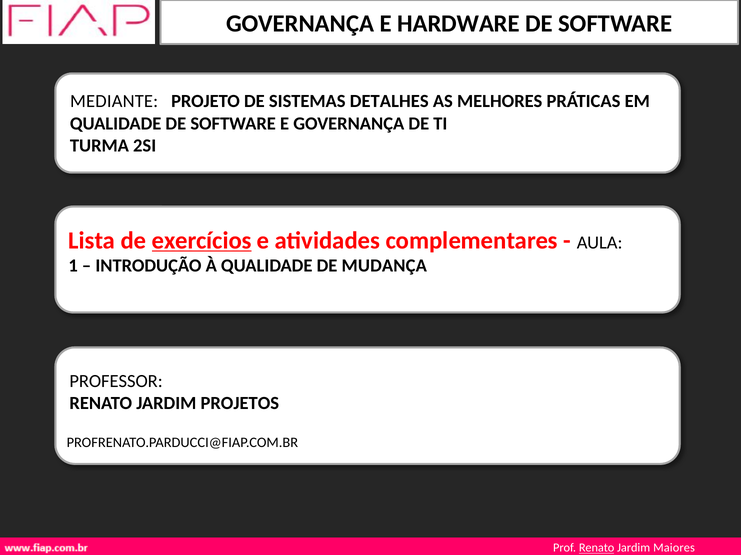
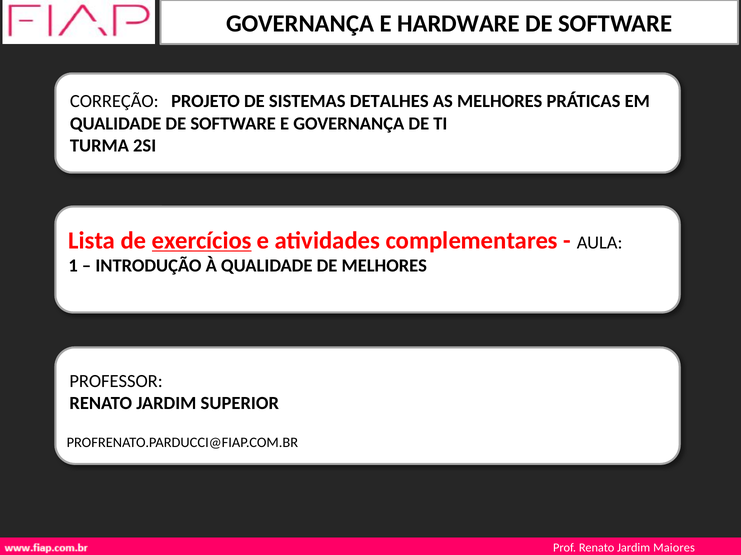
MEDIANTE: MEDIANTE -> CORREÇÃO
DE MUDANÇA: MUDANÇA -> MELHORES
PROJETOS: PROJETOS -> SUPERIOR
Renato at (597, 549) underline: present -> none
